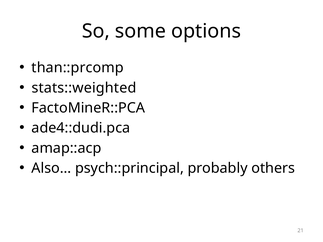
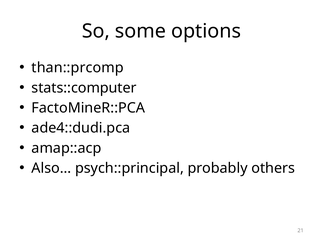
stats::weighted: stats::weighted -> stats::computer
